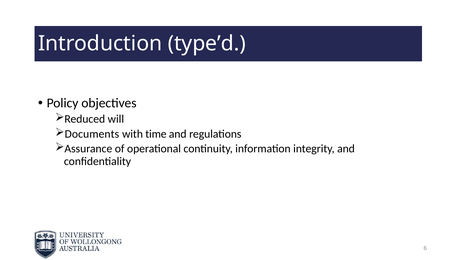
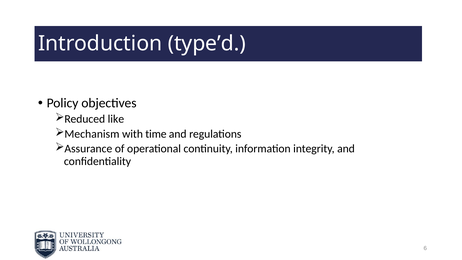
will: will -> like
Documents: Documents -> Mechanism
